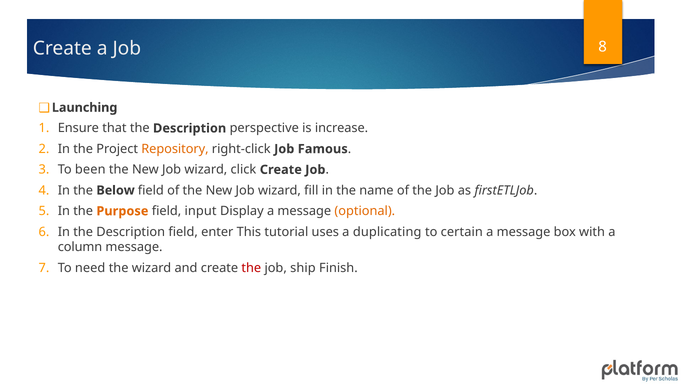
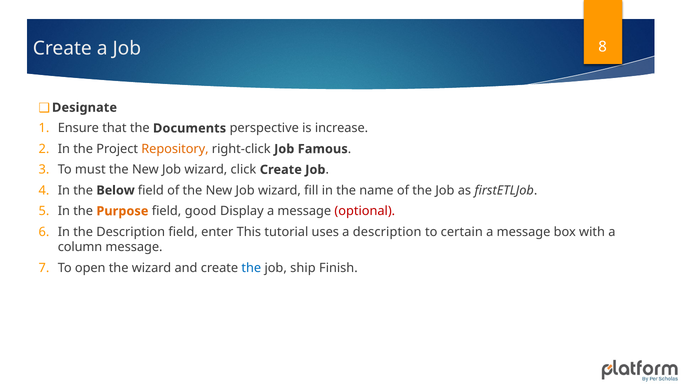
Launching: Launching -> Designate
that the Description: Description -> Documents
been: been -> must
input: input -> good
optional colour: orange -> red
a duplicating: duplicating -> description
need: need -> open
the at (251, 268) colour: red -> blue
